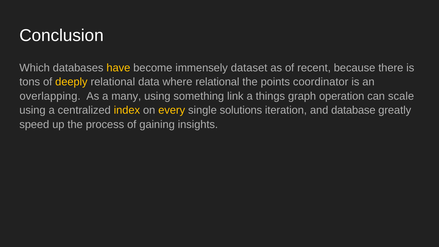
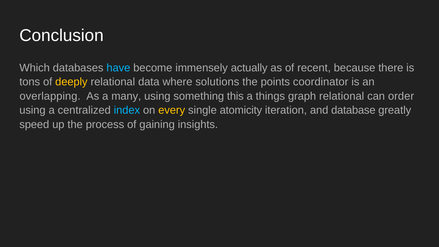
have colour: yellow -> light blue
dataset: dataset -> actually
where relational: relational -> solutions
link: link -> this
graph operation: operation -> relational
scale: scale -> order
index colour: yellow -> light blue
solutions: solutions -> atomicity
